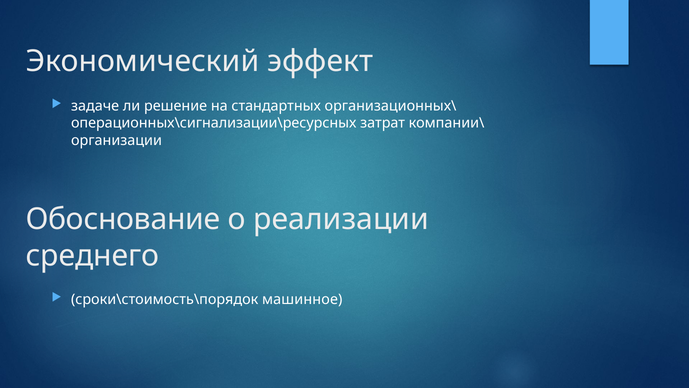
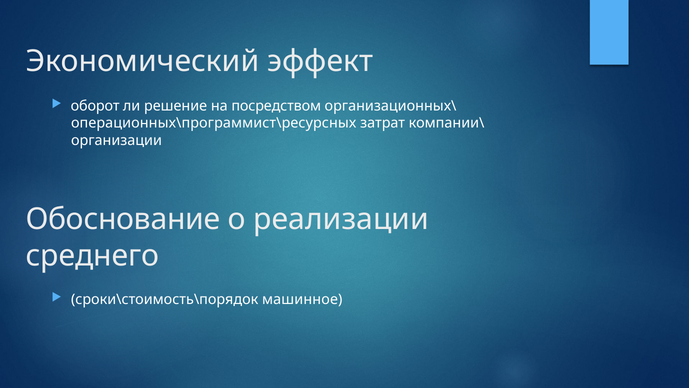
задаче: задаче -> оборот
стандартных: стандартных -> посредством
операционных\сигнализации\ресурсных: операционных\сигнализации\ресурсных -> операционных\программист\ресурсных
